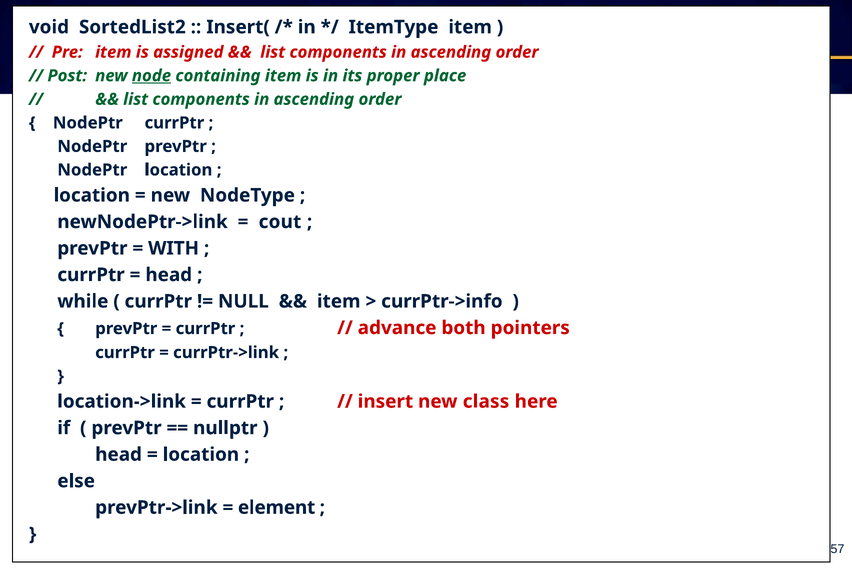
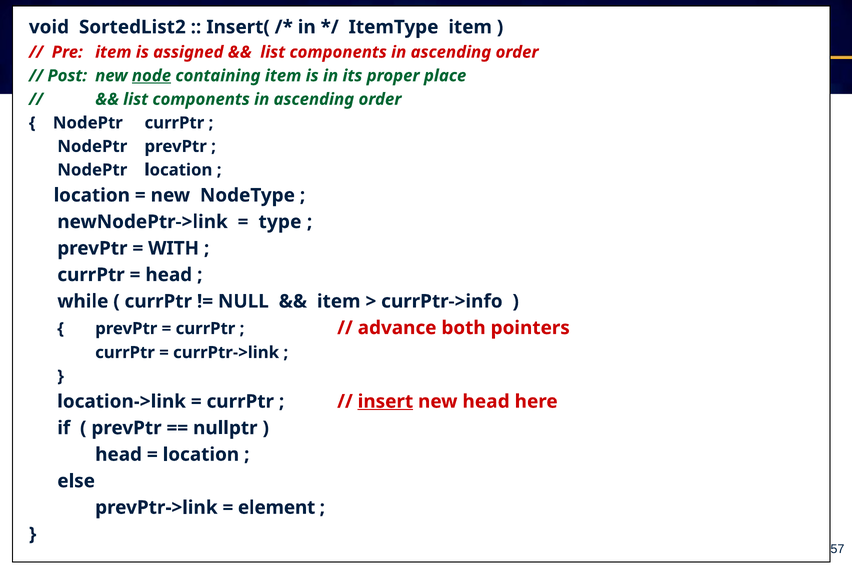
cout: cout -> type
insert underline: none -> present
new class: class -> head
